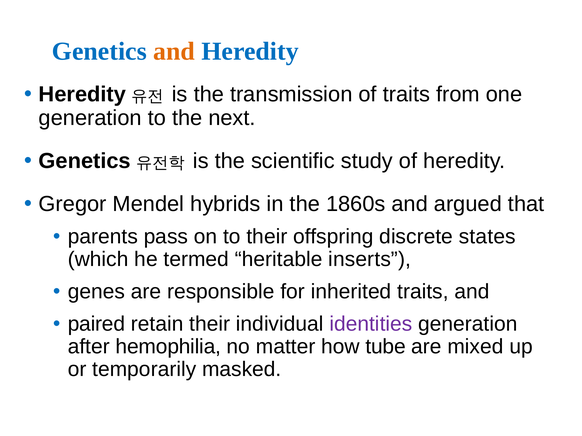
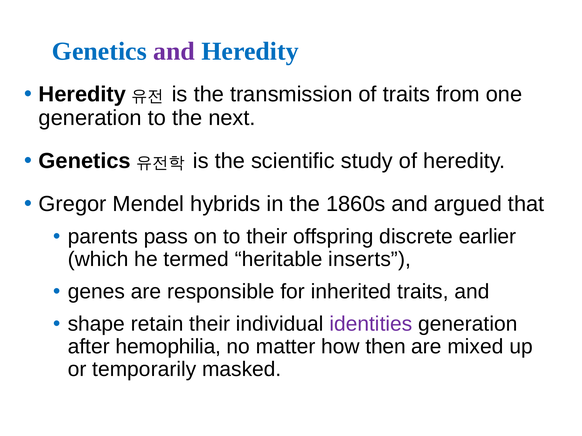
and at (174, 51) colour: orange -> purple
states: states -> earlier
paired: paired -> shape
tube: tube -> then
